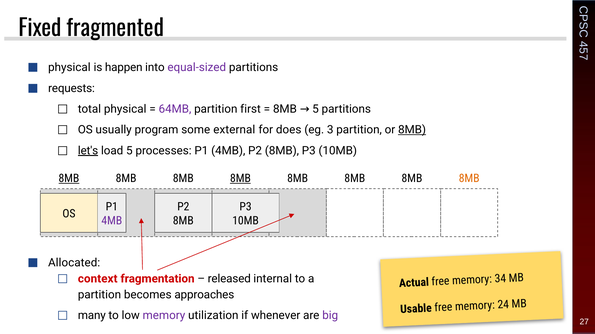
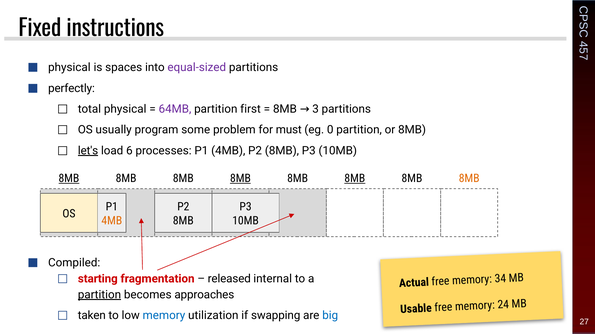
fragmented: fragmented -> instructions
happen: happen -> spaces
requests: requests -> perfectly
8MB 5: 5 -> 3
external: external -> problem
does: does -> must
3: 3 -> 0
8MB at (412, 130) underline: present -> none
load 5: 5 -> 6
8MB at (355, 179) underline: none -> present
4MB at (112, 221) colour: purple -> orange
Allocated: Allocated -> Compiled
context: context -> starting
partition at (99, 295) underline: none -> present
many: many -> taken
memory at (164, 316) colour: purple -> blue
whenever: whenever -> swapping
big colour: purple -> blue
